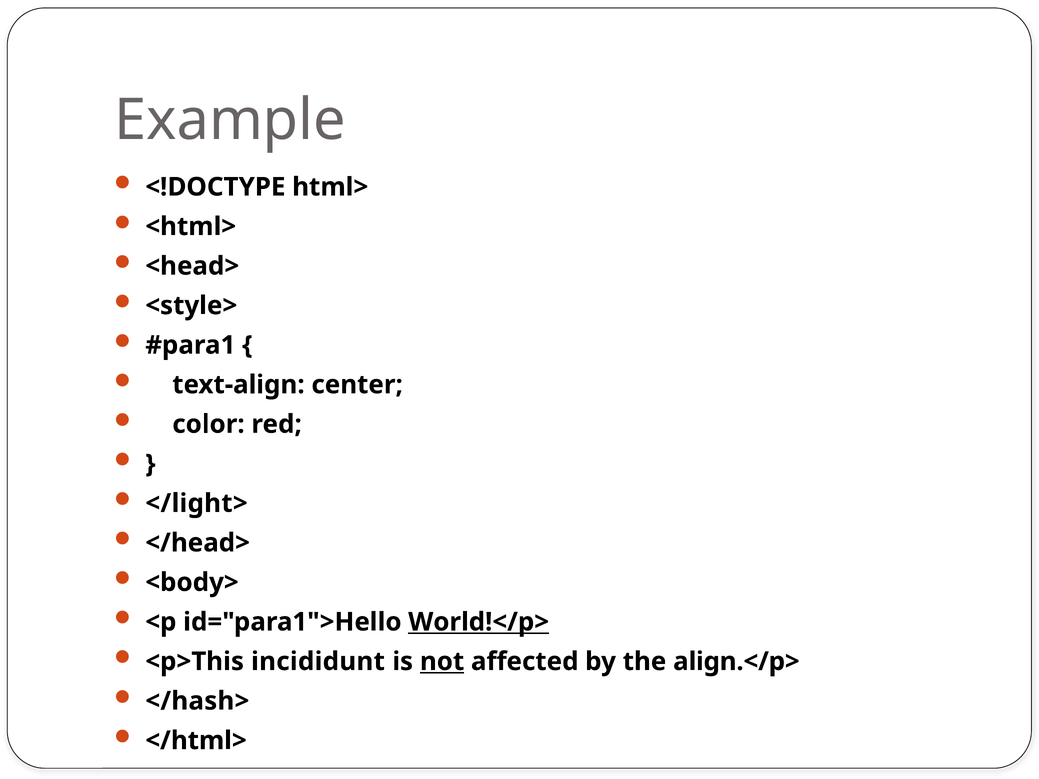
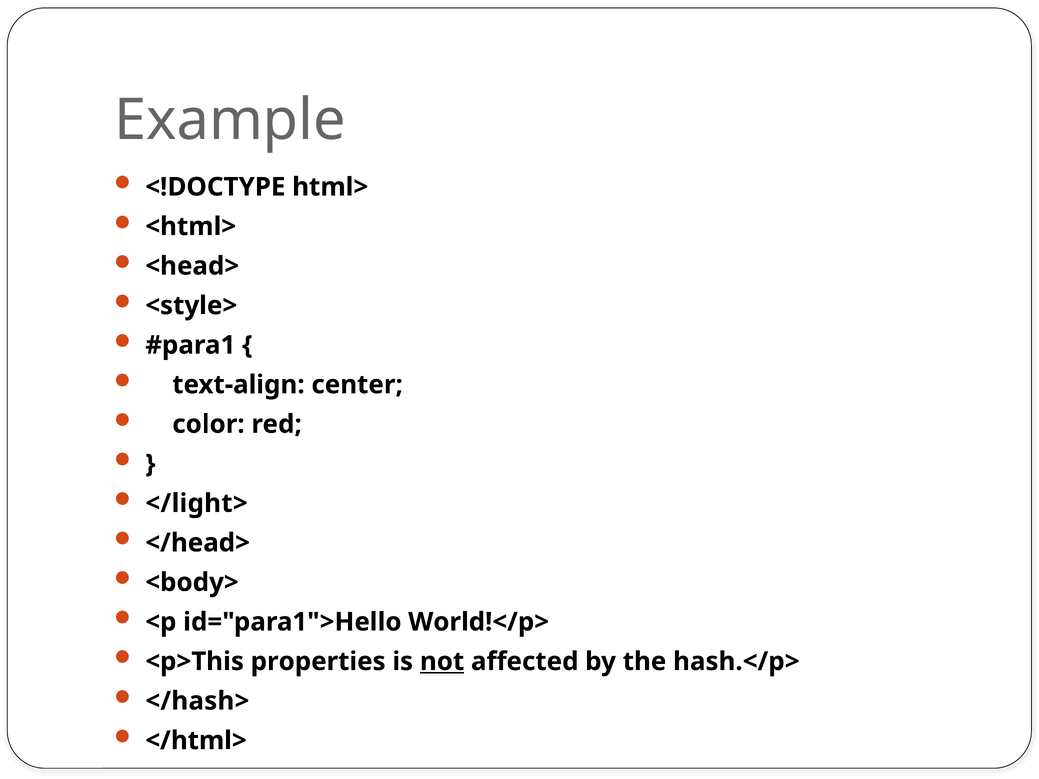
World!</p> underline: present -> none
incididunt: incididunt -> properties
align.</p>: align.</p> -> hash.</p>
